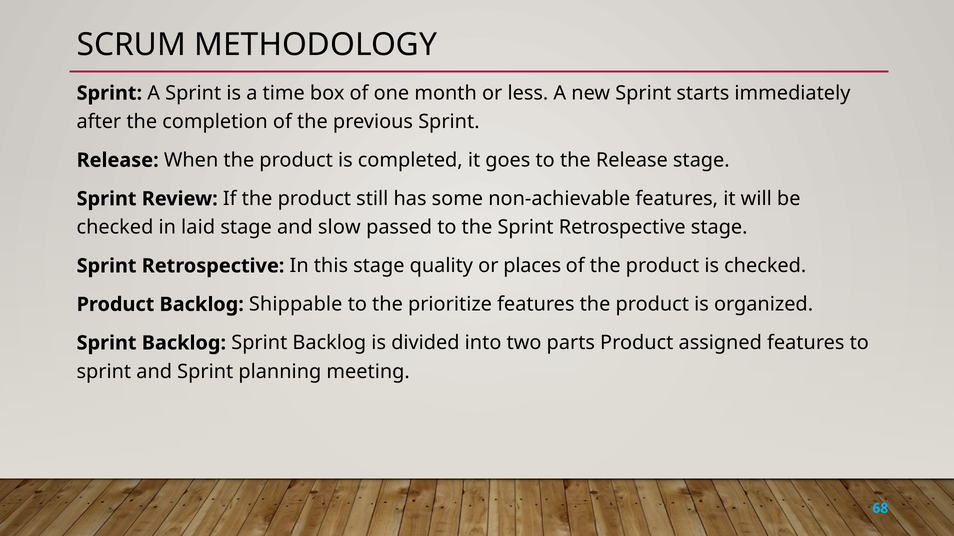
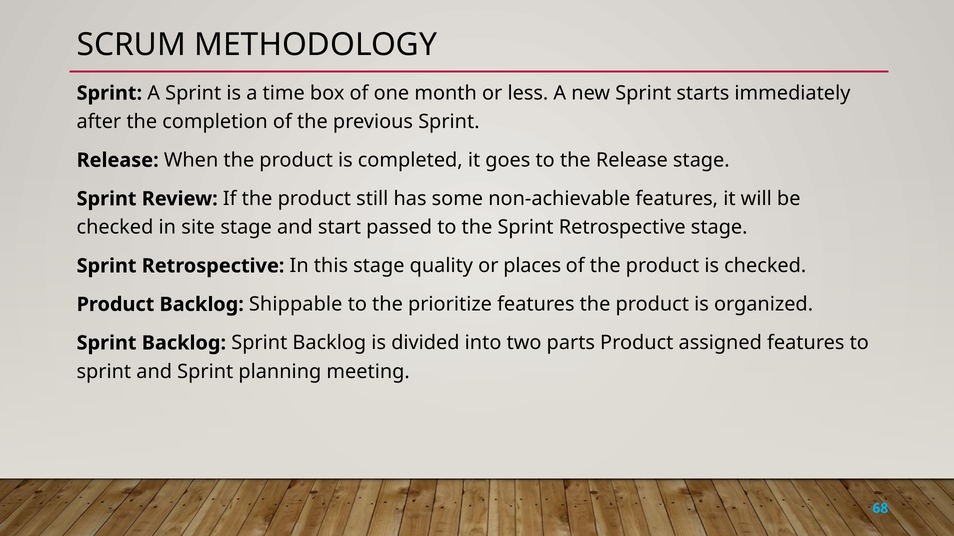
laid: laid -> site
slow: slow -> start
